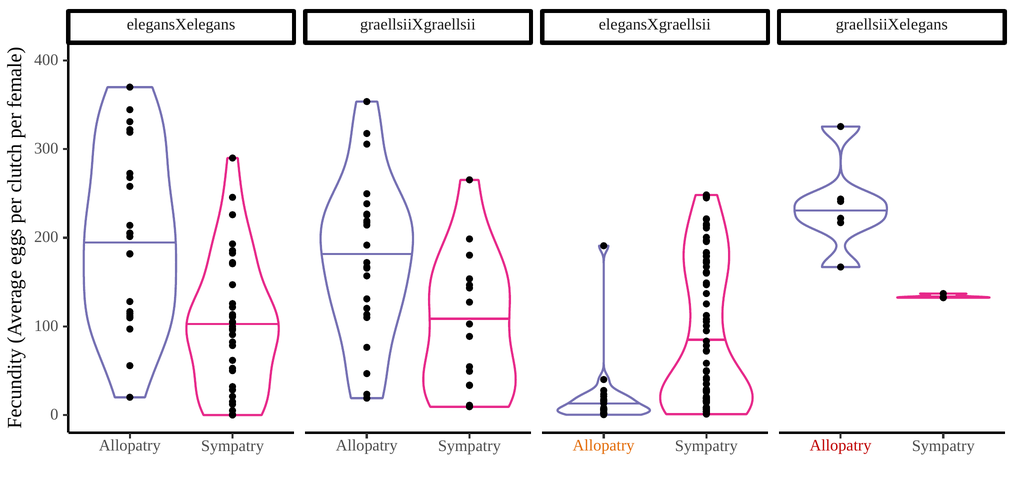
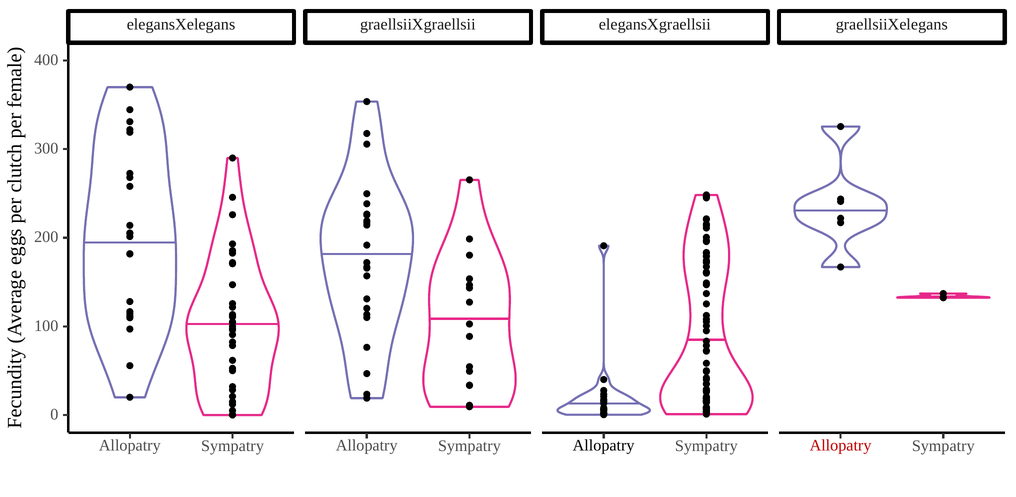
Allopatry at (604, 445) colour: orange -> black
